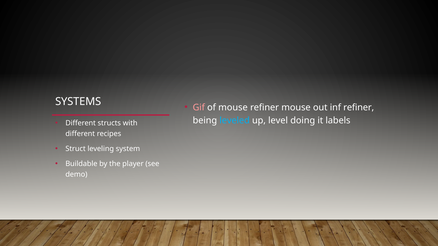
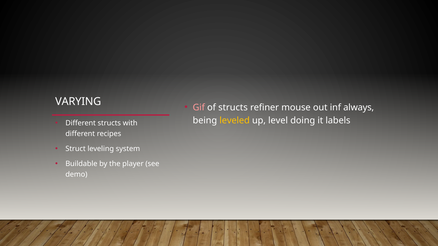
SYSTEMS: SYSTEMS -> VARYING
of mouse: mouse -> structs
inf refiner: refiner -> always
leveled colour: light blue -> yellow
